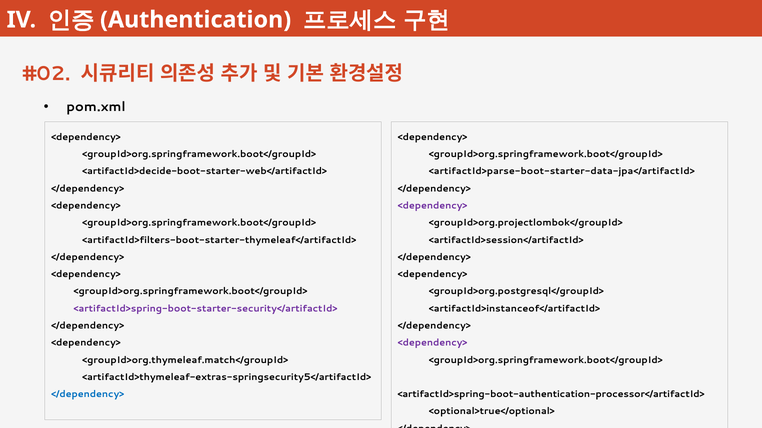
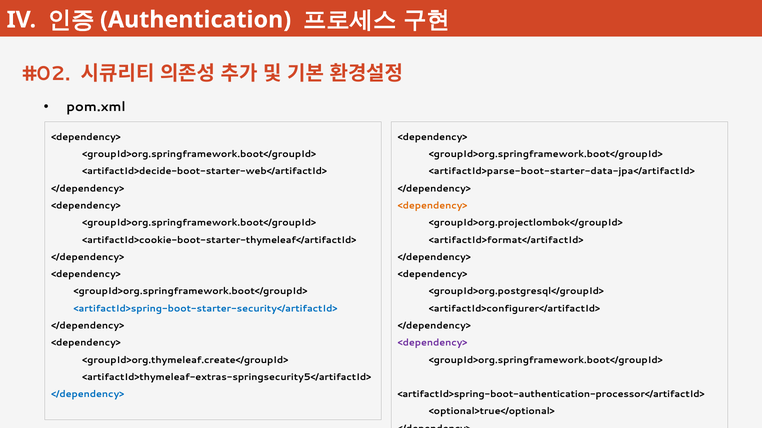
<dependency> at (433, 206) colour: purple -> orange
<artifactId>filters-boot-starter-thymeleaf</artifactId>: <artifactId>filters-boot-starter-thymeleaf</artifactId> -> <artifactId>cookie-boot-starter-thymeleaf</artifactId>
<artifactId>session</artifactId>: <artifactId>session</artifactId> -> <artifactId>format</artifactId>
<artifactId>spring-boot-starter-security</artifactId> colour: purple -> blue
<artifactId>instanceof</artifactId>: <artifactId>instanceof</artifactId> -> <artifactId>configurer</artifactId>
<groupId>org.thymeleaf.match</groupId>: <groupId>org.thymeleaf.match</groupId> -> <groupId>org.thymeleaf.create</groupId>
